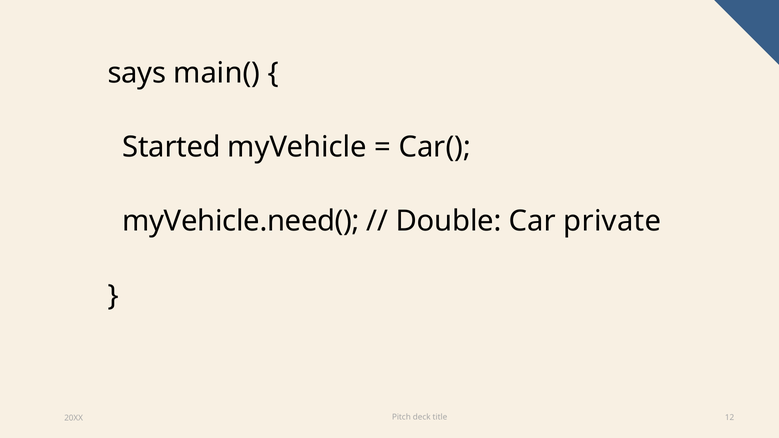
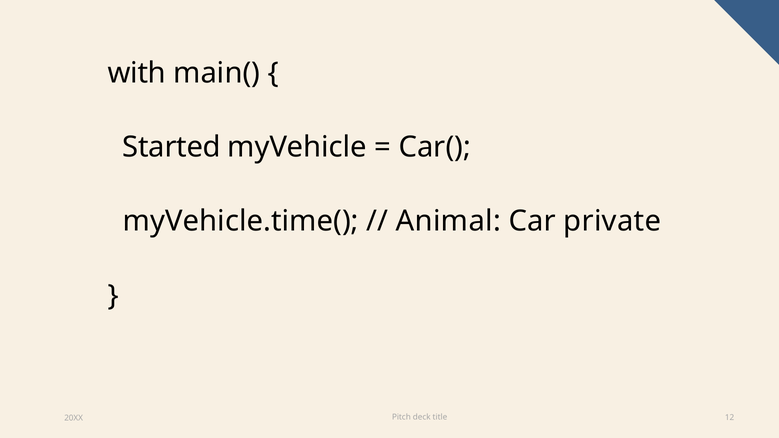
says: says -> with
myVehicle.need(: myVehicle.need( -> myVehicle.time(
Double: Double -> Animal
